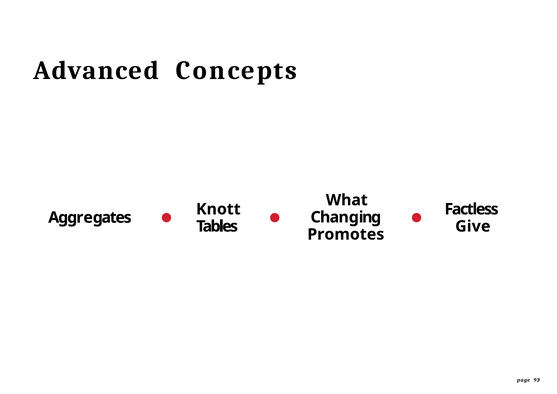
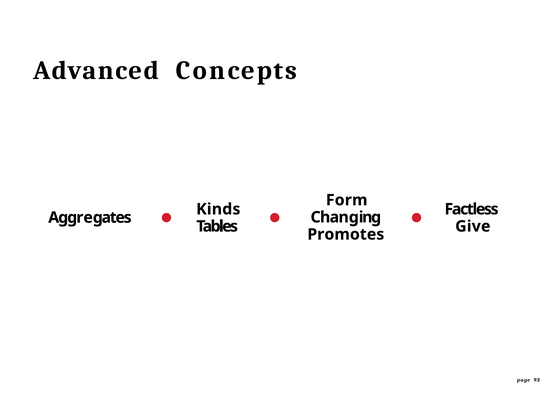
What: What -> Form
Knott: Knott -> Kinds
